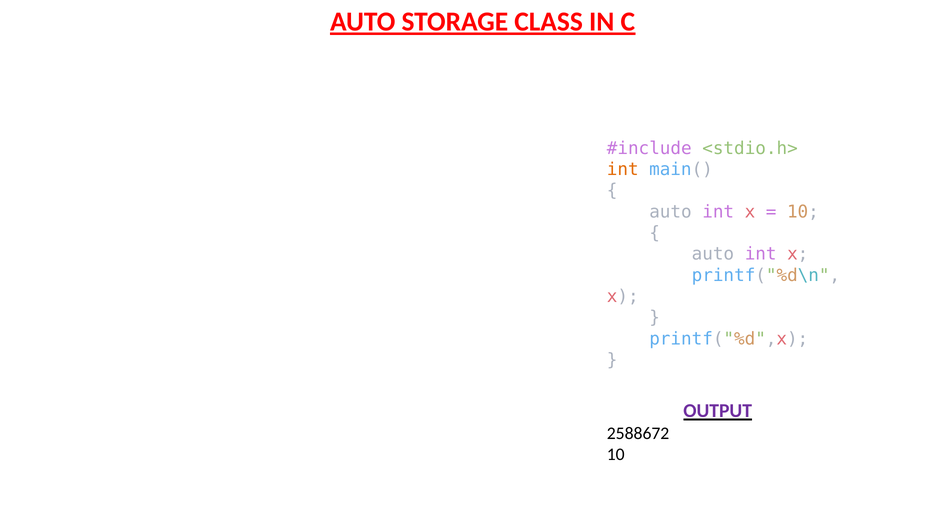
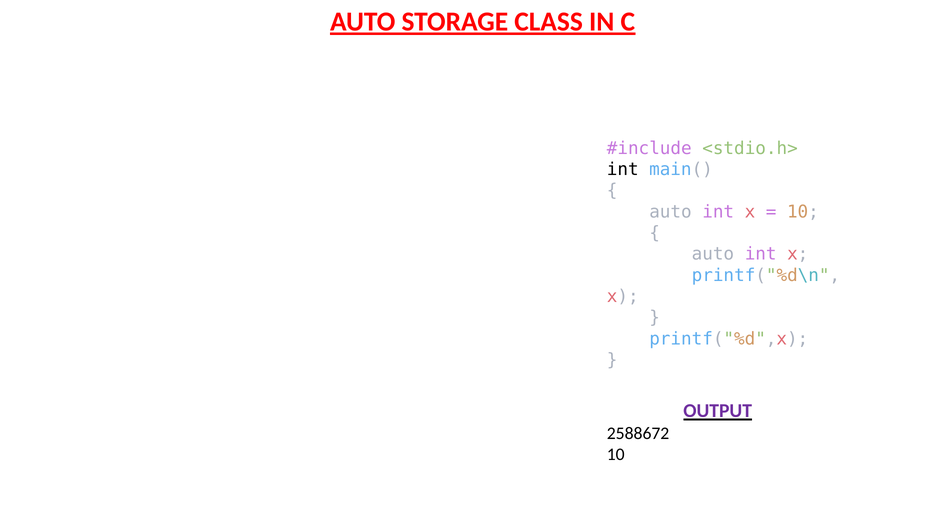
int at (623, 170) colour: orange -> black
